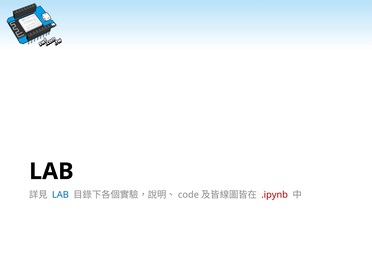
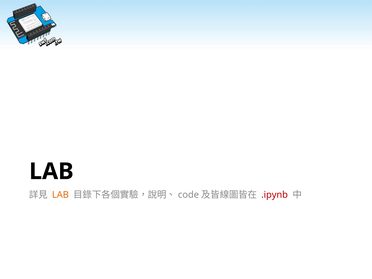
LAB at (60, 195) colour: blue -> orange
